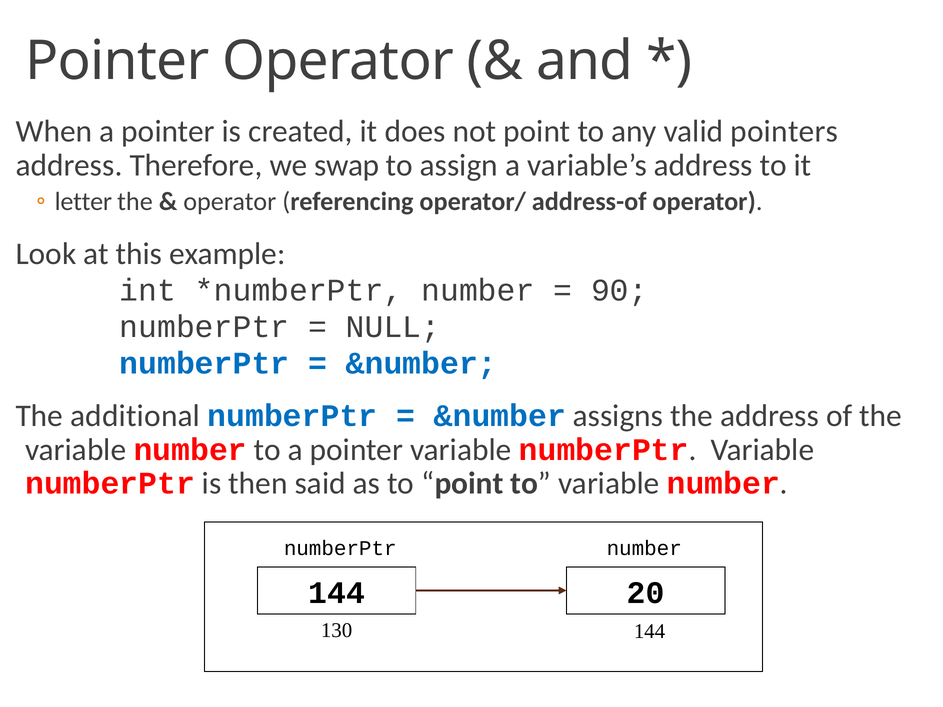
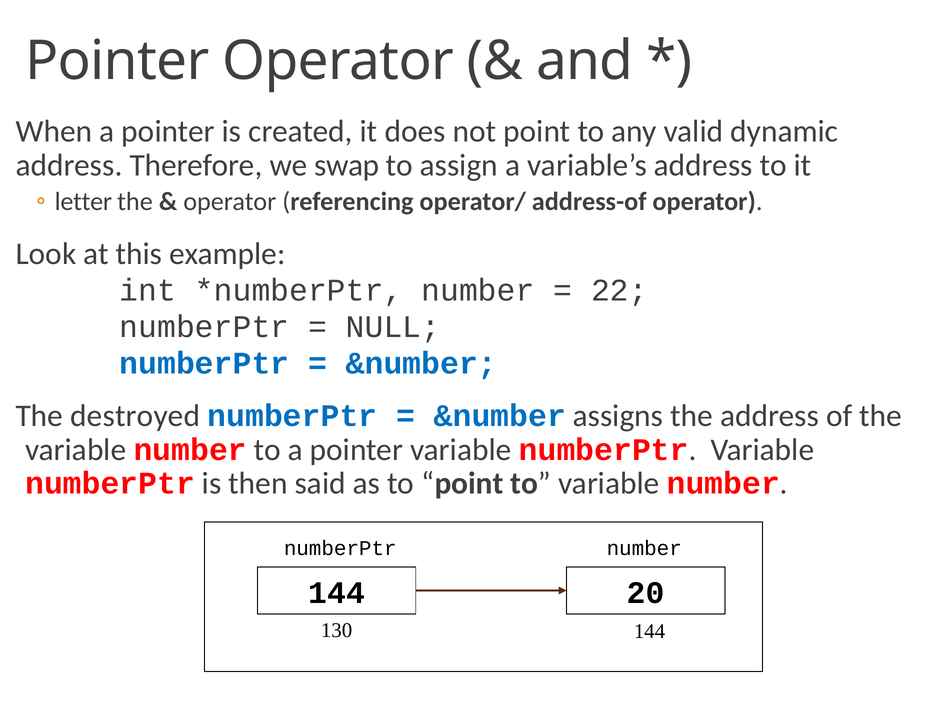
pointers: pointers -> dynamic
90: 90 -> 22
additional: additional -> destroyed
